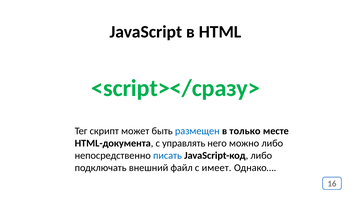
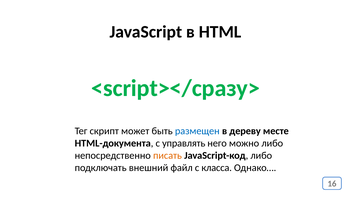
только: только -> дереву
писать colour: blue -> orange
имеет: имеет -> класса
